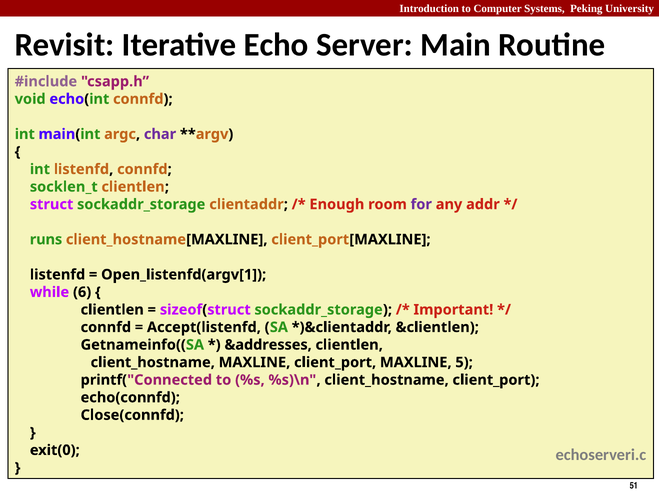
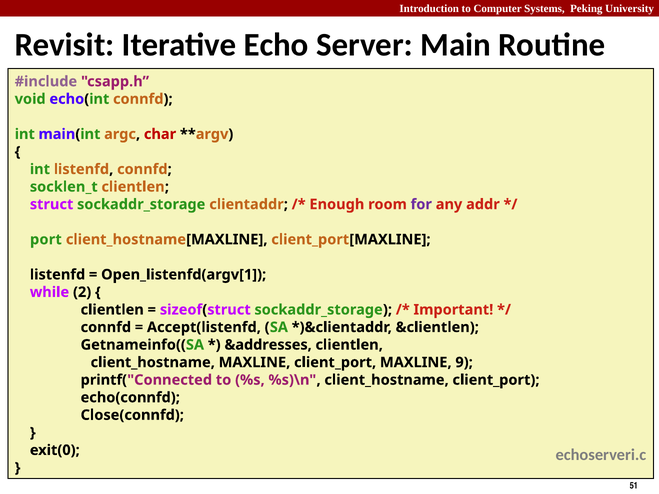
char colour: purple -> red
runs: runs -> port
6: 6 -> 2
5: 5 -> 9
